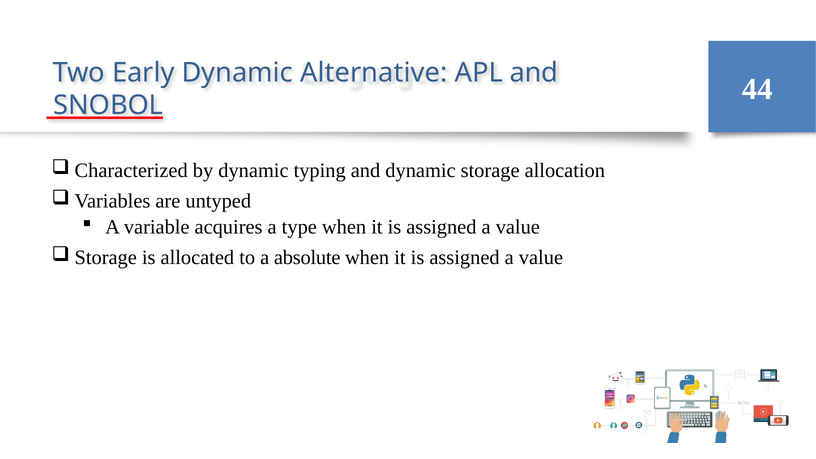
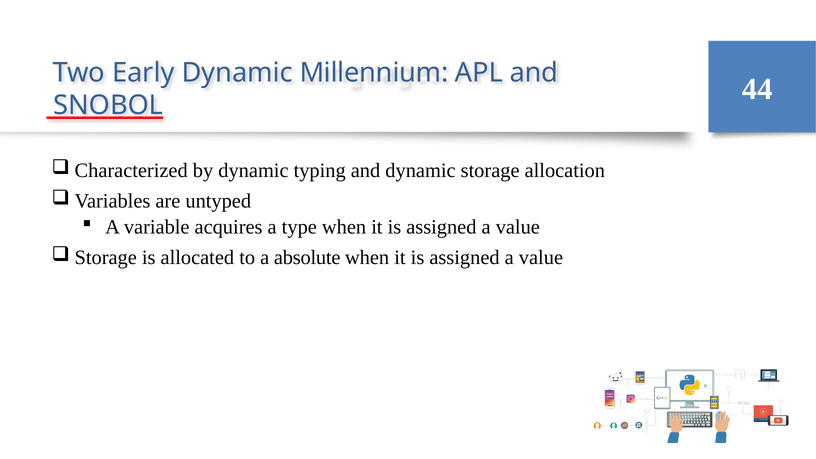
Alternative: Alternative -> Millennium
